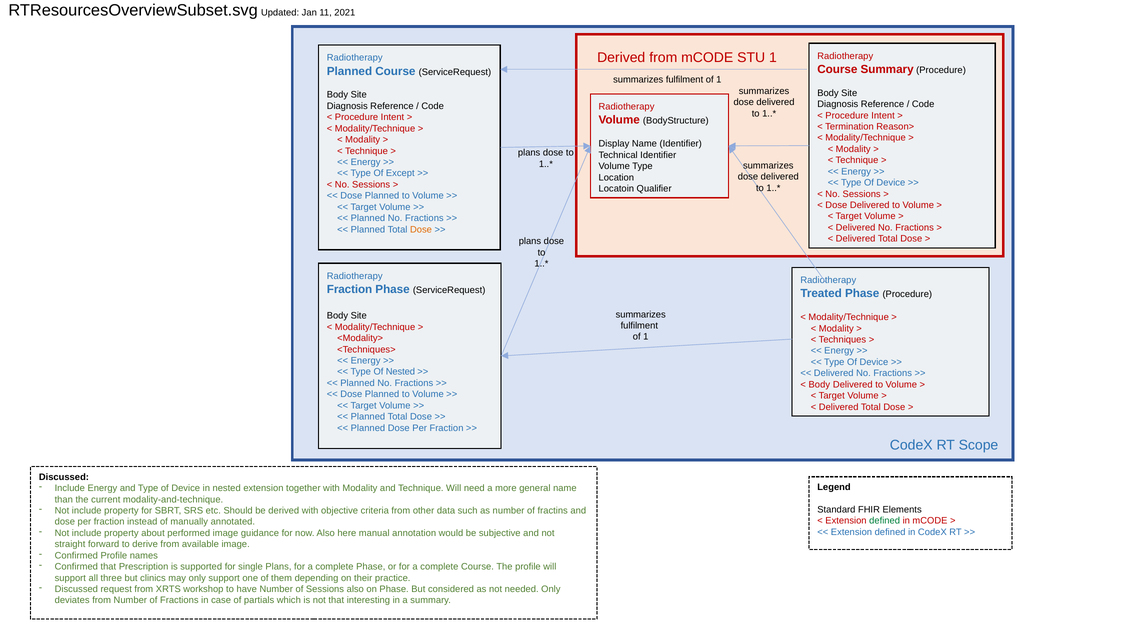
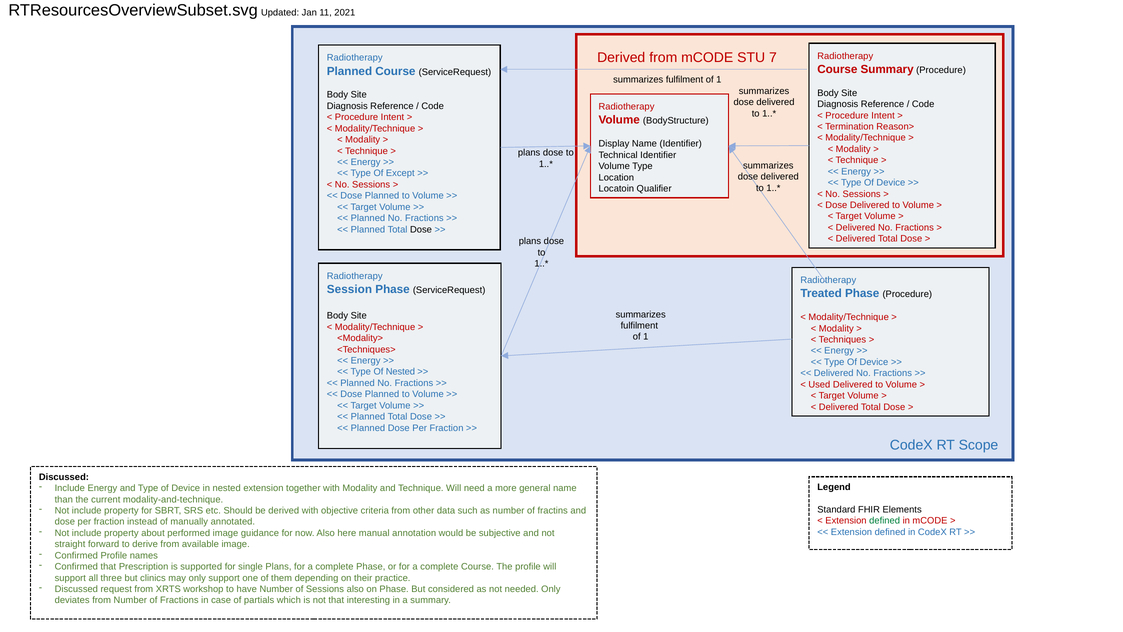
STU 1: 1 -> 7
Dose at (421, 229) colour: orange -> black
Fraction at (350, 289): Fraction -> Session
Body at (819, 384): Body -> Used
